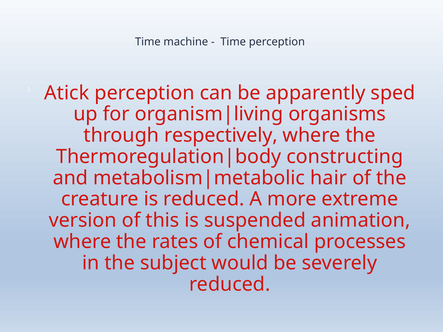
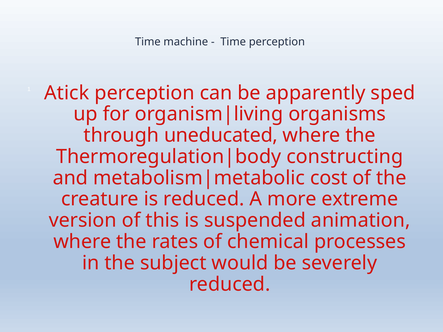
respectively: respectively -> uneducated
hair: hair -> cost
